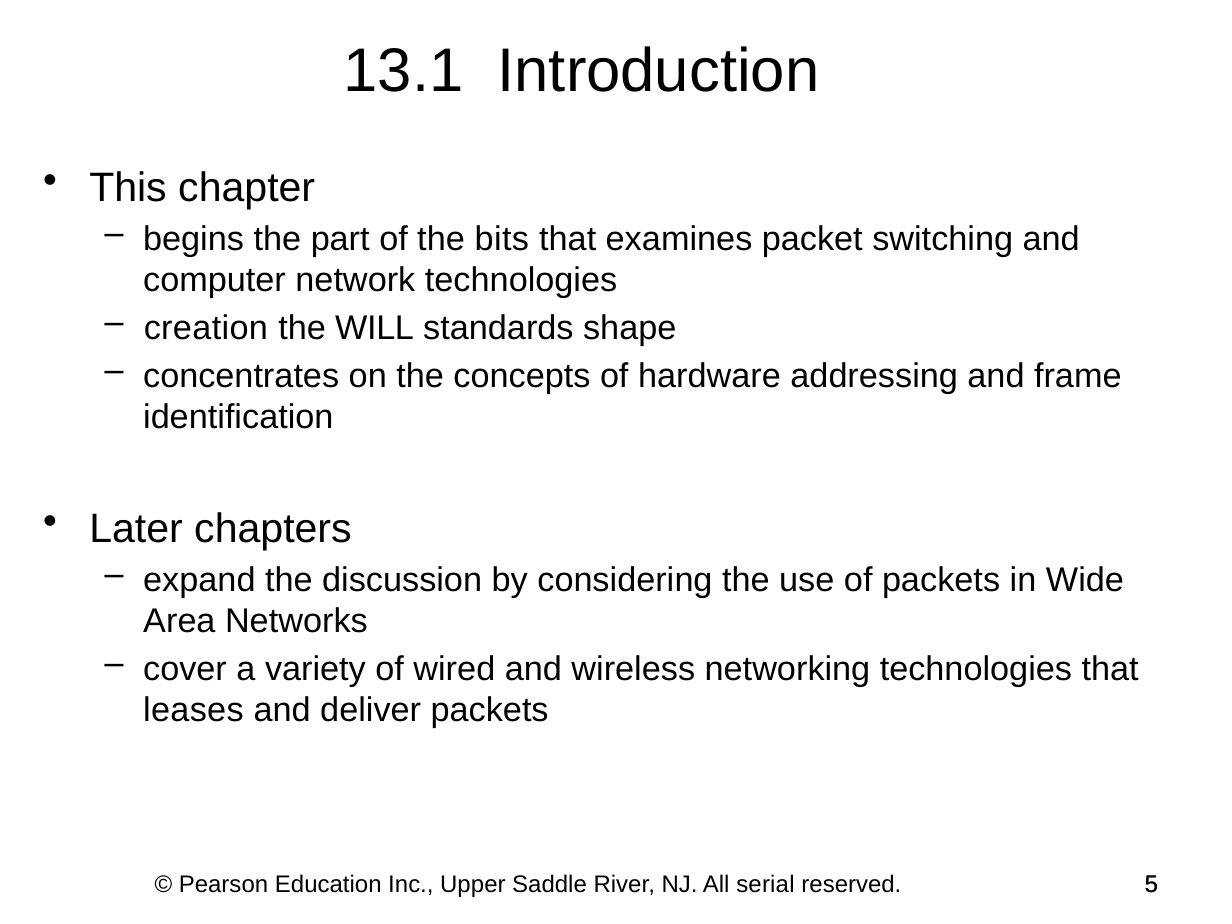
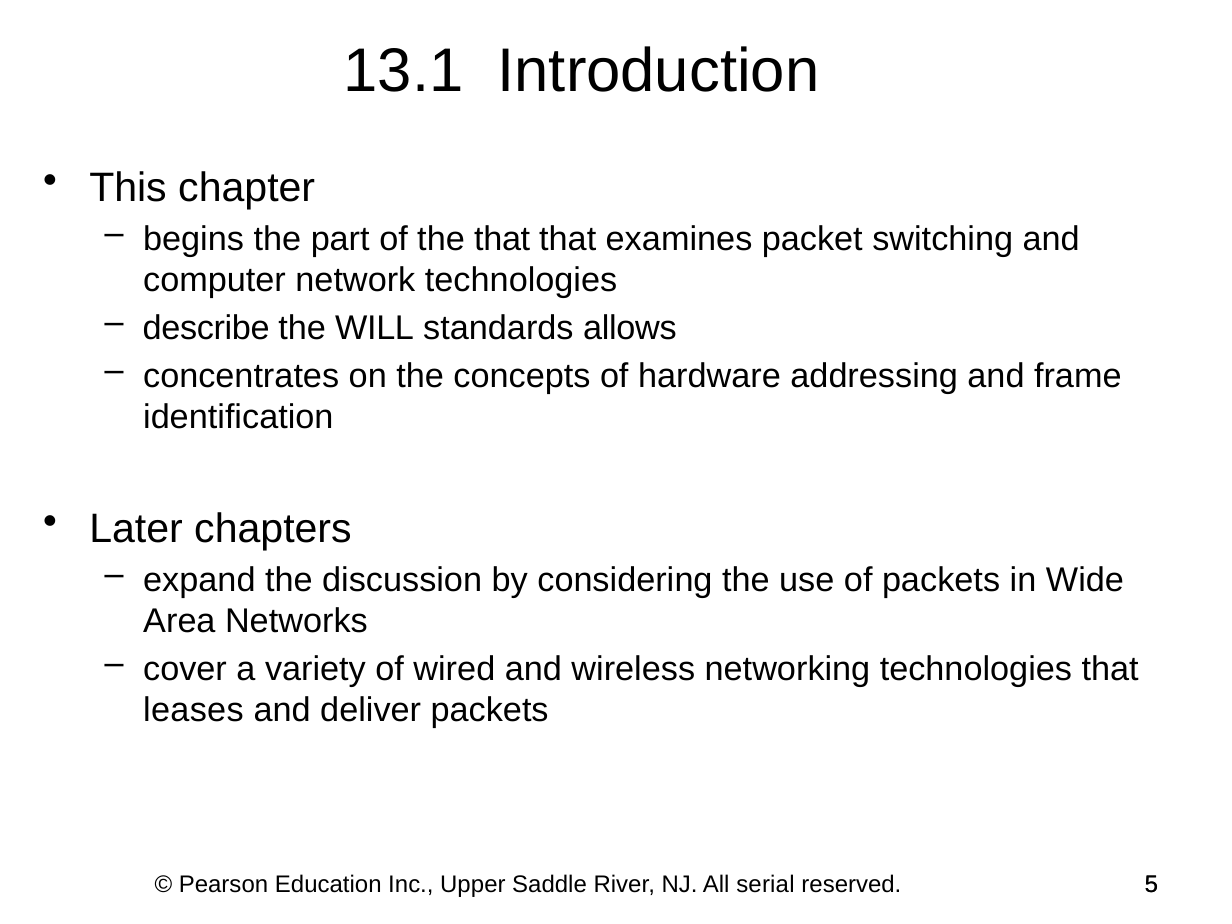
the bits: bits -> that
creation: creation -> describe
shape: shape -> allows
